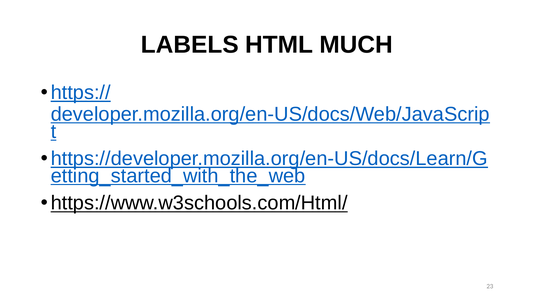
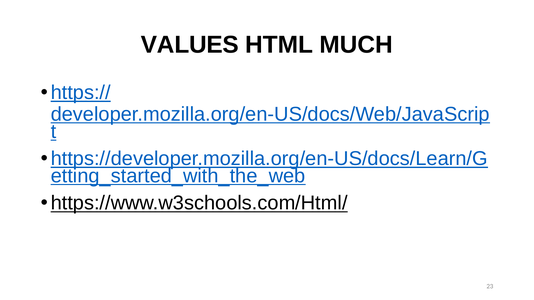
LABELS: LABELS -> VALUES
